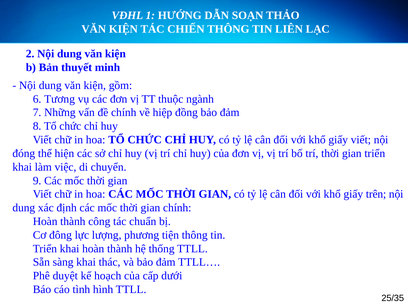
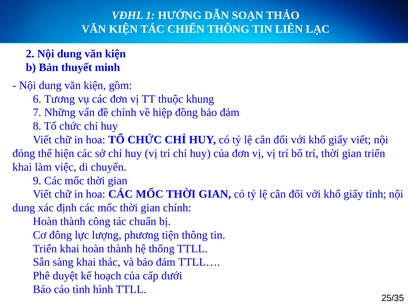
ngành: ngành -> khung
trên: trên -> tỉnh
